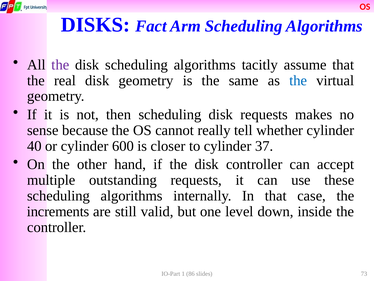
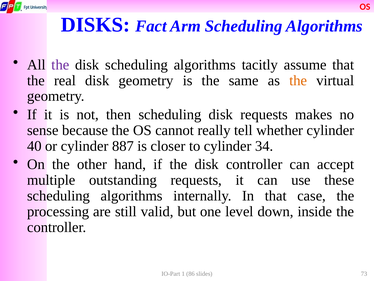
the at (298, 80) colour: blue -> orange
600: 600 -> 887
37: 37 -> 34
increments: increments -> processing
